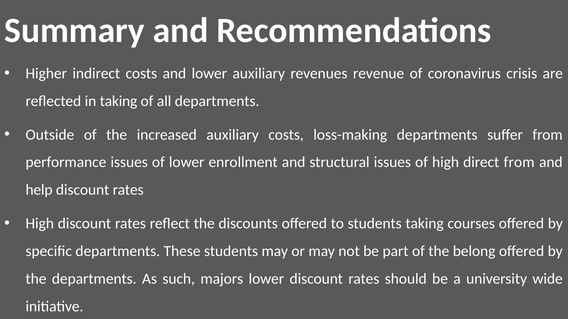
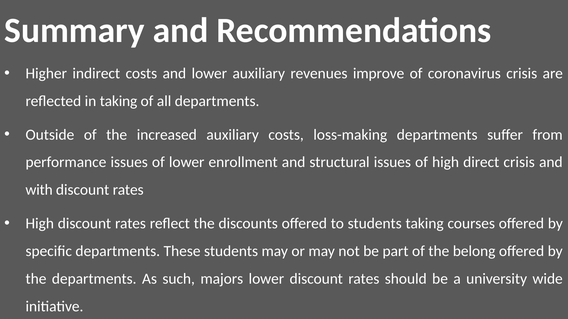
revenue: revenue -> improve
direct from: from -> crisis
help: help -> with
